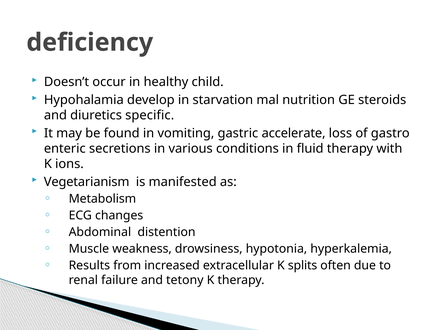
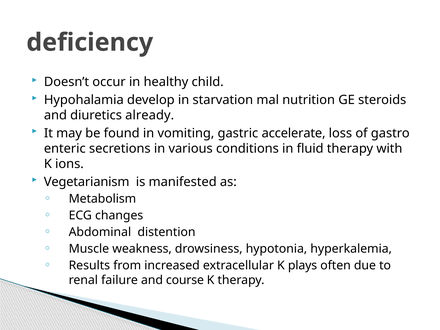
specific: specific -> already
splits: splits -> plays
tetony: tetony -> course
